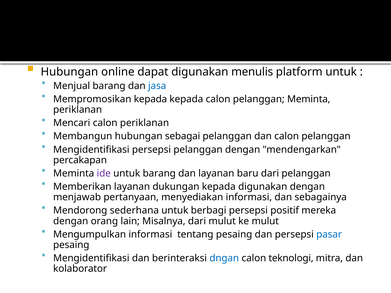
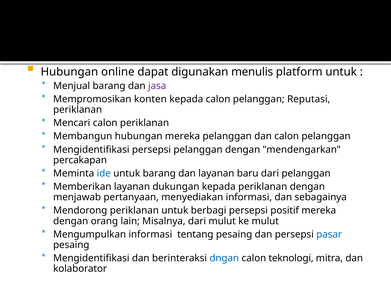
jasa colour: blue -> purple
Mempromosikan kepada: kepada -> konten
pelanggan Meminta: Meminta -> Reputasi
hubungan sebagai: sebagai -> mereka
ide colour: purple -> blue
kepada digunakan: digunakan -> periklanan
Mendorong sederhana: sederhana -> periklanan
